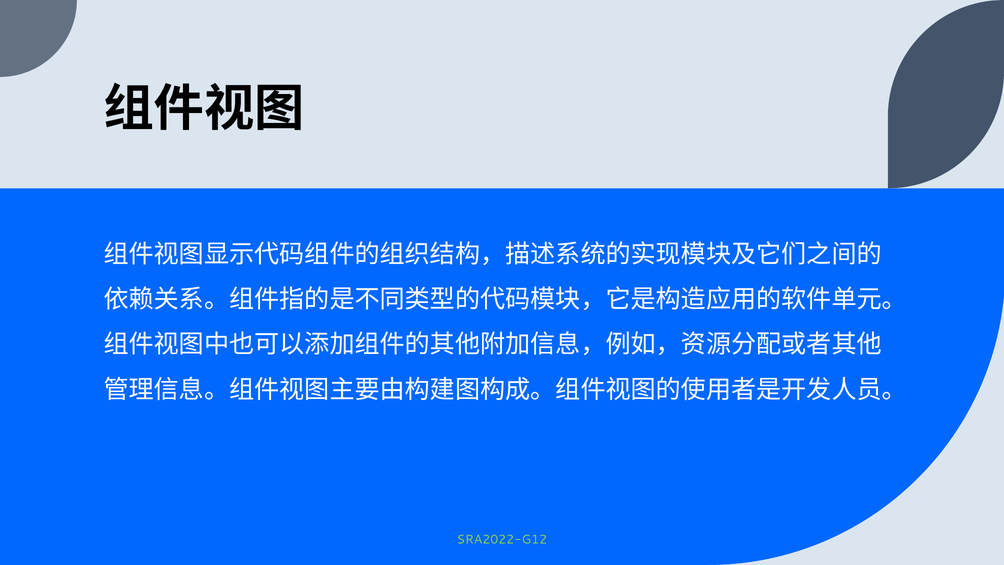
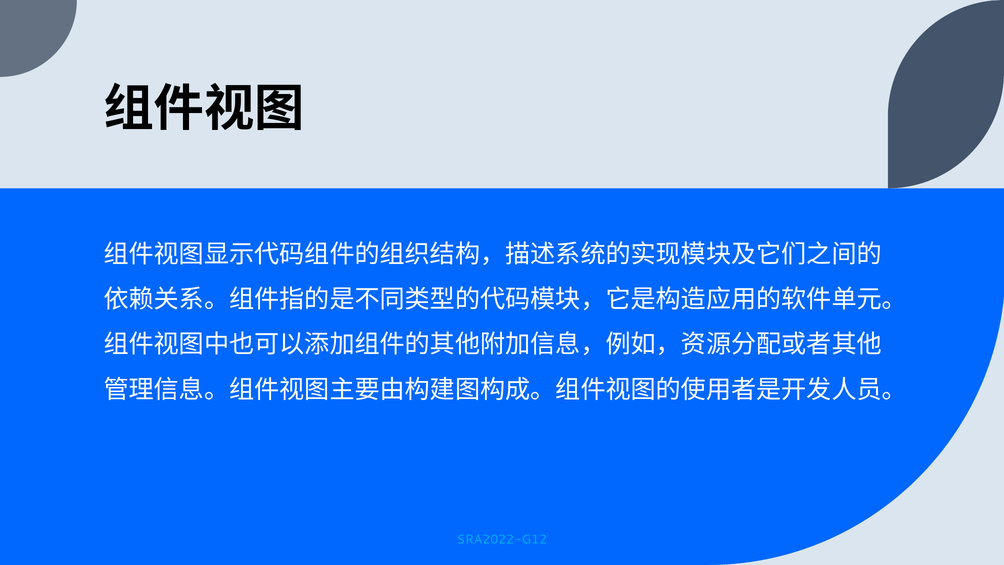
SRA2022-G12 colour: light green -> light blue
